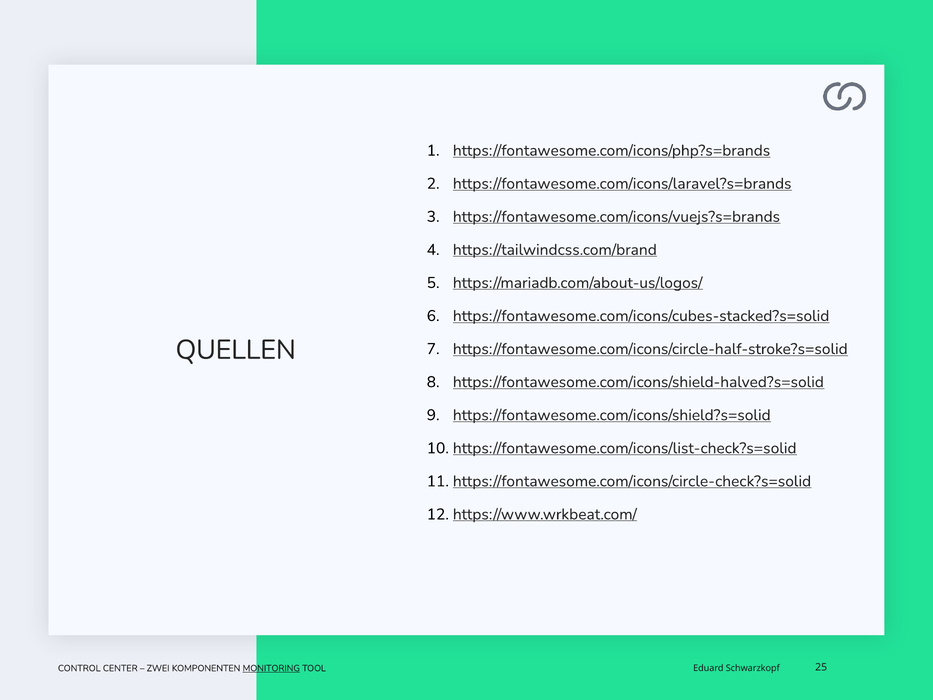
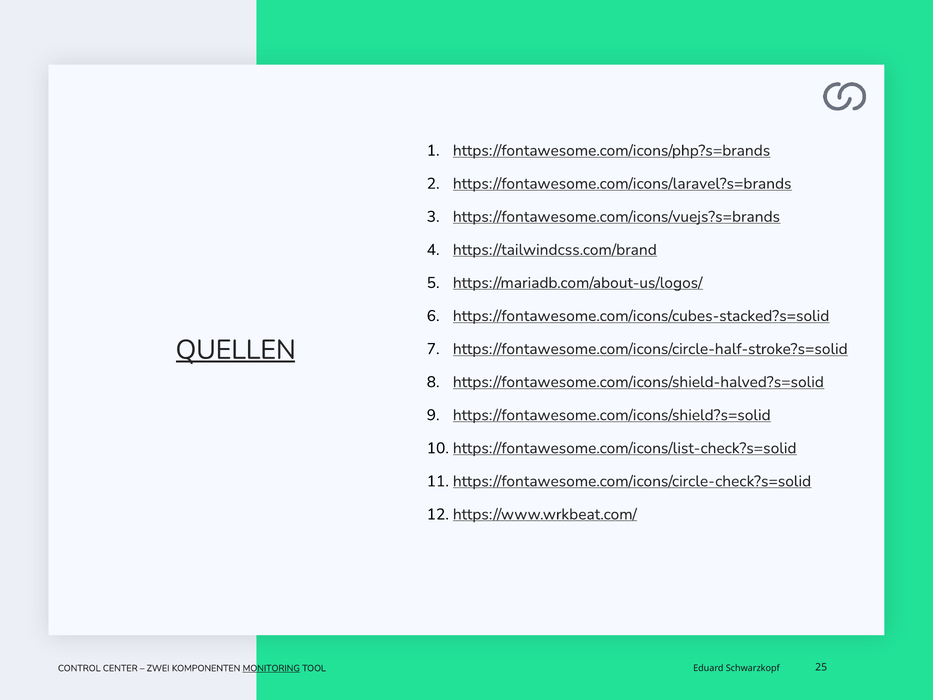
QUELLEN underline: none -> present
